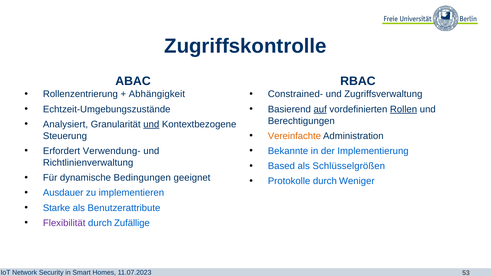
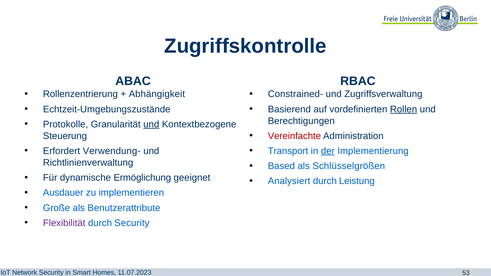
auf underline: present -> none
Analysiert: Analysiert -> Protokolle
Vereinfachte colour: orange -> red
Bekannte: Bekannte -> Transport
der underline: none -> present
Bedingungen: Bedingungen -> Ermöglichung
Protokolle: Protokolle -> Analysiert
Weniger: Weniger -> Leistung
Starke: Starke -> Große
durch Zufällige: Zufällige -> Security
